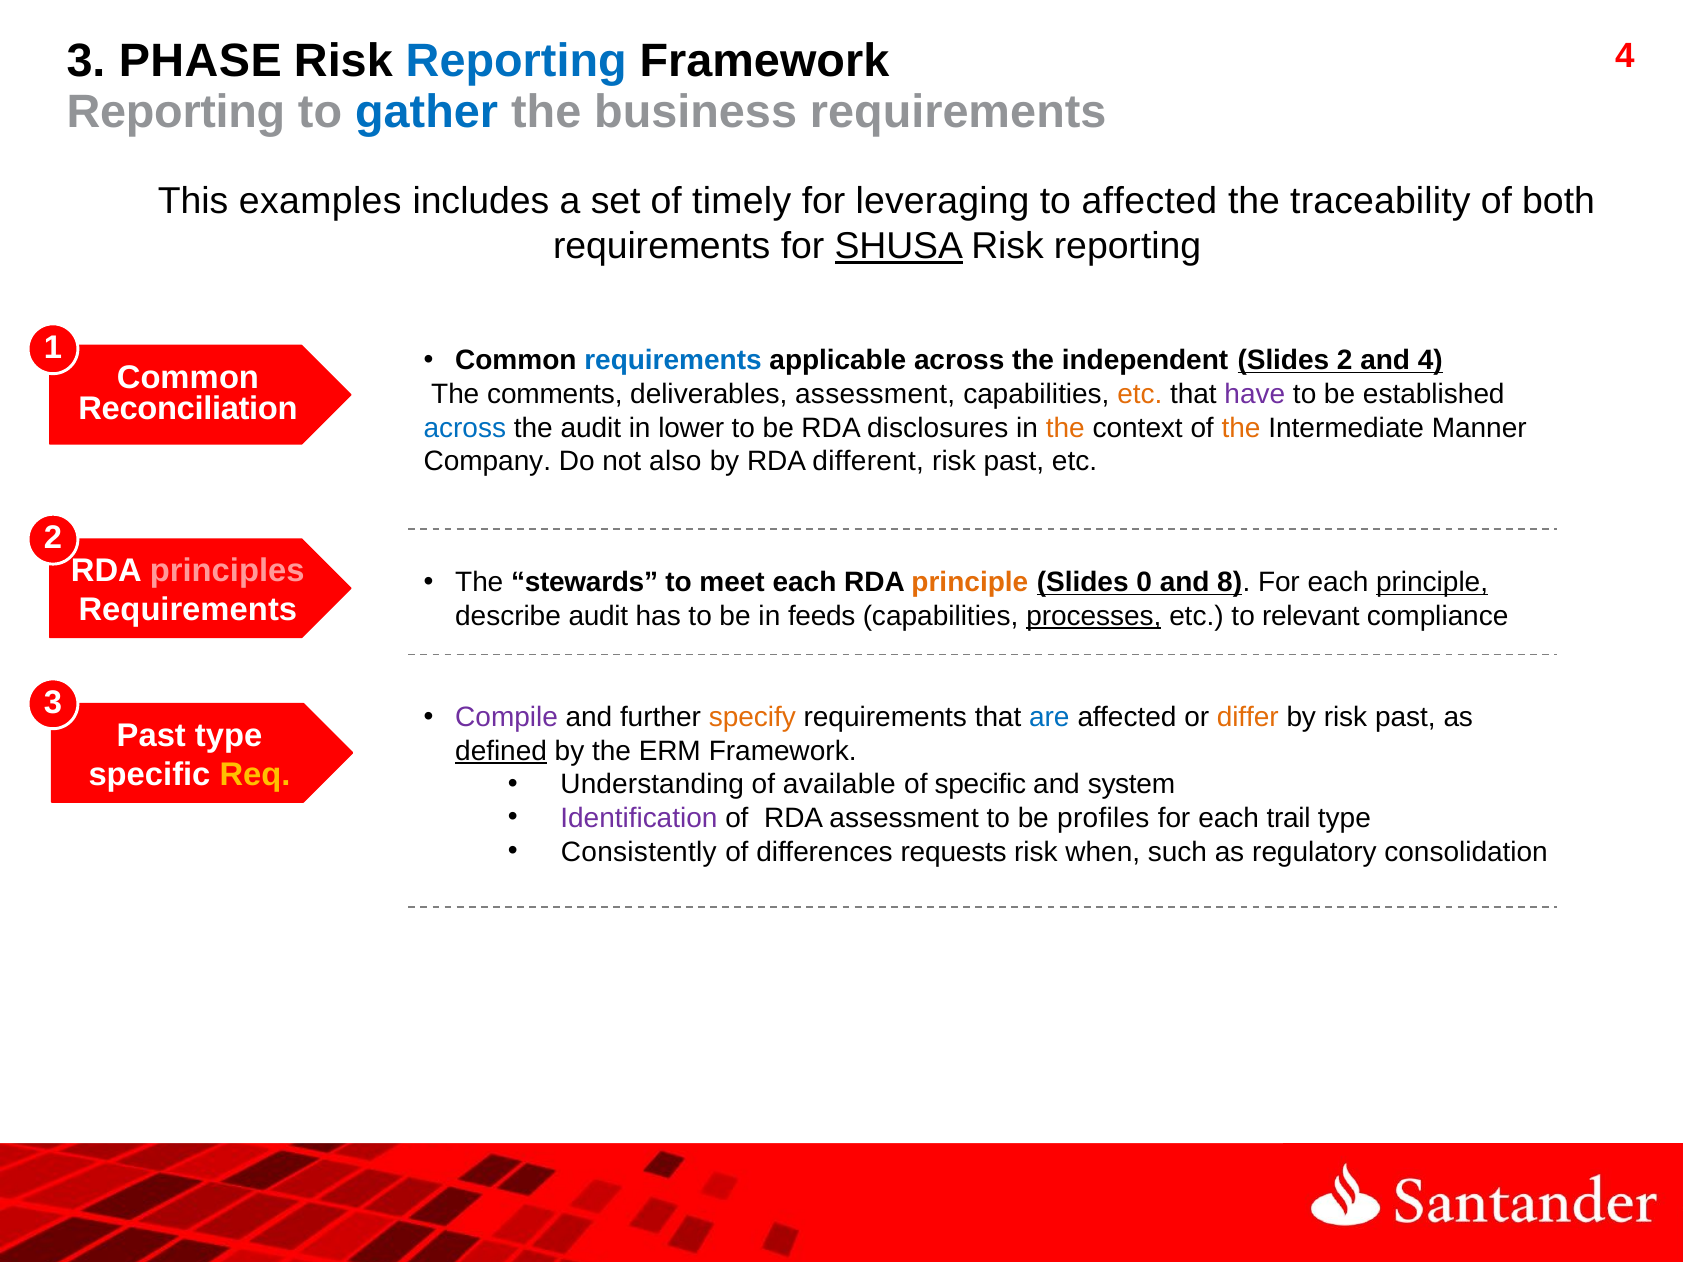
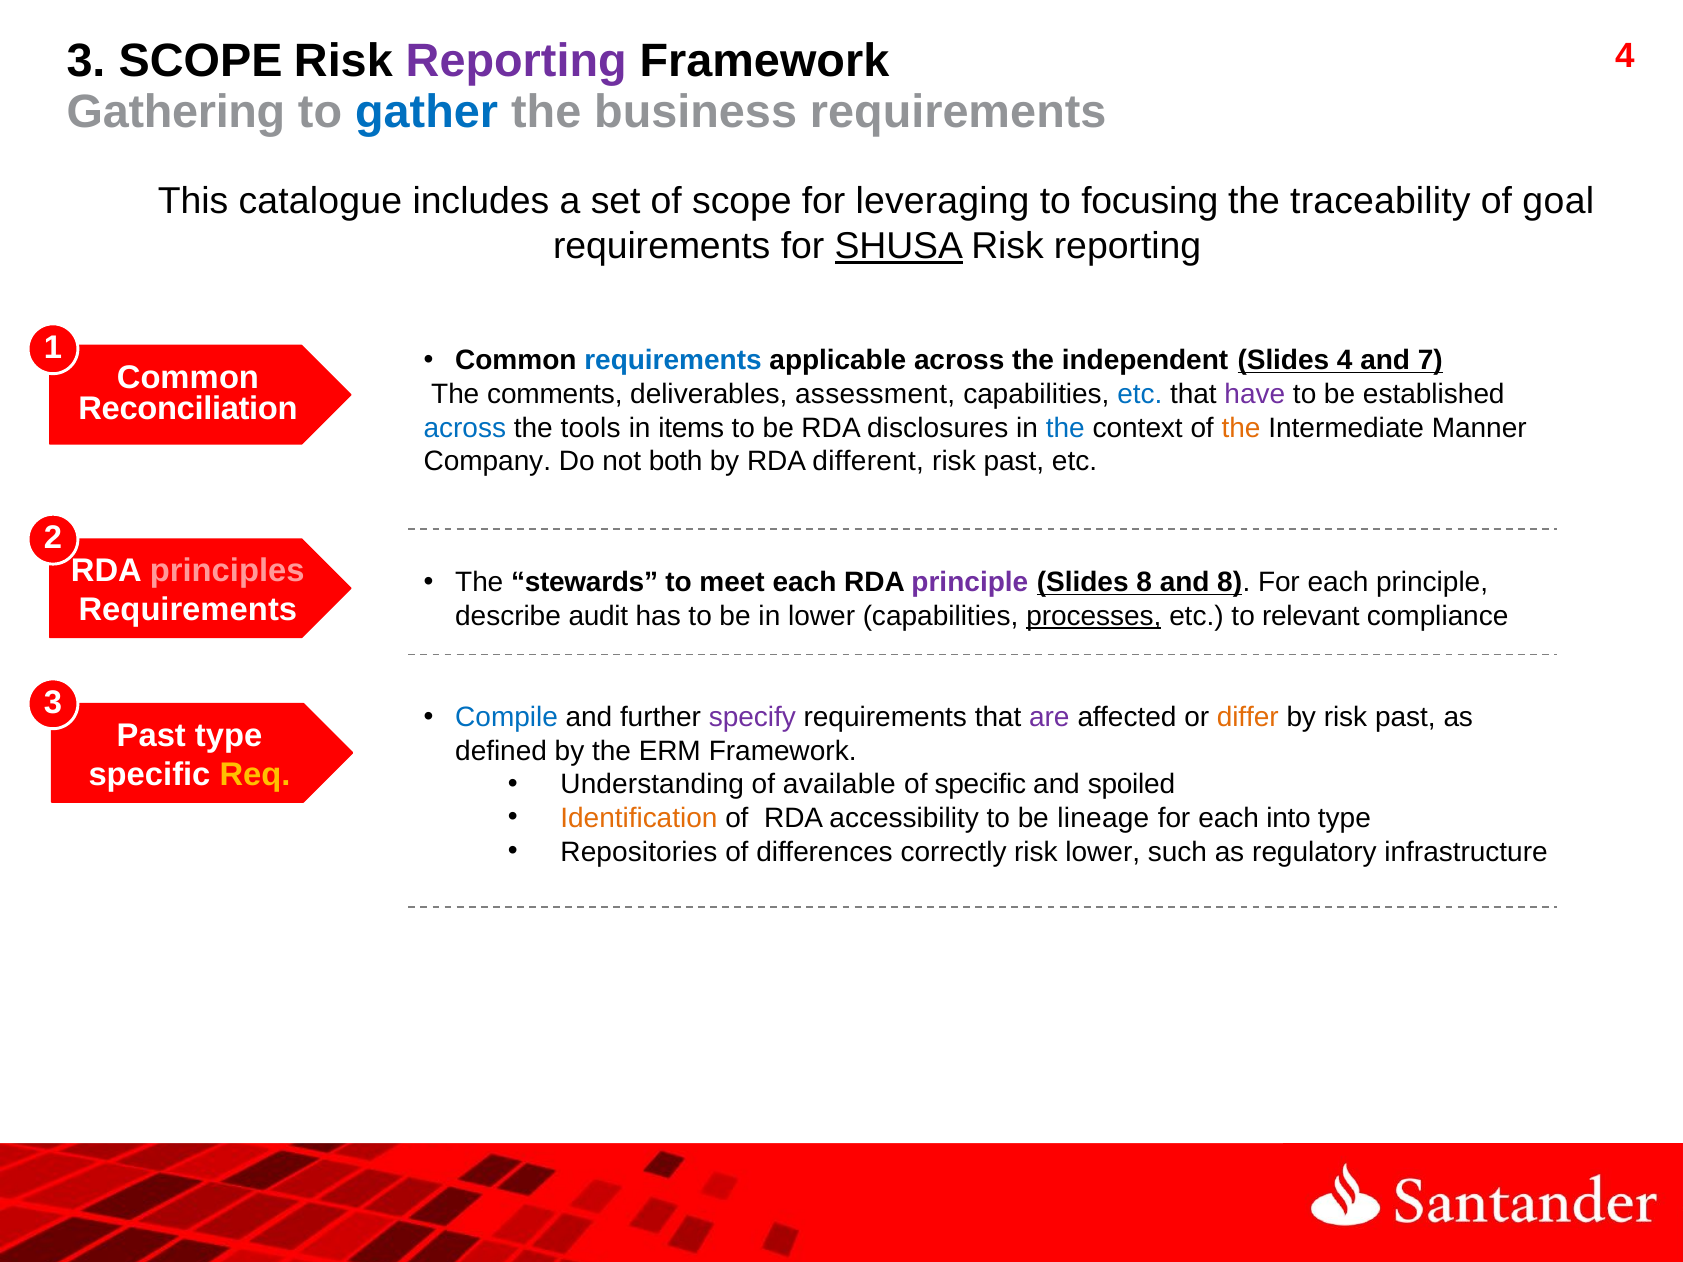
3 PHASE: PHASE -> SCOPE
Reporting at (516, 61) colour: blue -> purple
Reporting at (176, 112): Reporting -> Gathering
examples: examples -> catalogue
of timely: timely -> scope
to affected: affected -> focusing
both: both -> goal
Slides 2: 2 -> 4
and 4: 4 -> 7
etc at (1140, 394) colour: orange -> blue
the audit: audit -> tools
lower: lower -> items
the at (1065, 428) colour: orange -> blue
also: also -> both
principle at (970, 583) colour: orange -> purple
Slides 0: 0 -> 8
principle at (1432, 583) underline: present -> none
in feeds: feeds -> lower
Compile colour: purple -> blue
specify colour: orange -> purple
are colour: blue -> purple
defined underline: present -> none
system: system -> spoiled
Identification colour: purple -> orange
RDA assessment: assessment -> accessibility
profiles: profiles -> lineage
trail: trail -> into
Consistently: Consistently -> Repositories
requests: requests -> correctly
risk when: when -> lower
consolidation: consolidation -> infrastructure
